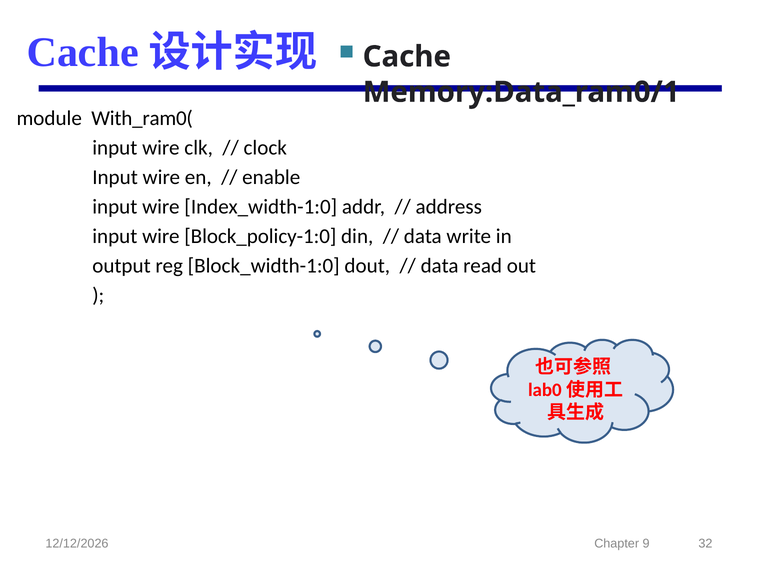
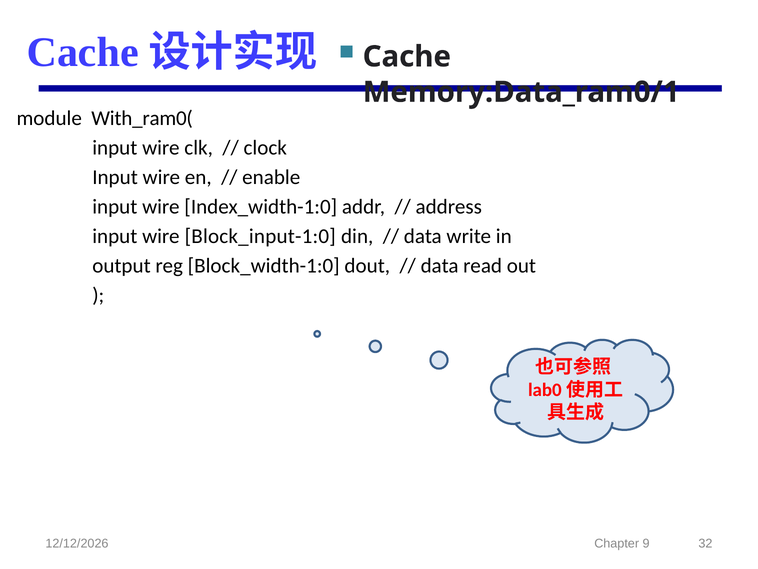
Block_policy-1:0: Block_policy-1:0 -> Block_input-1:0
